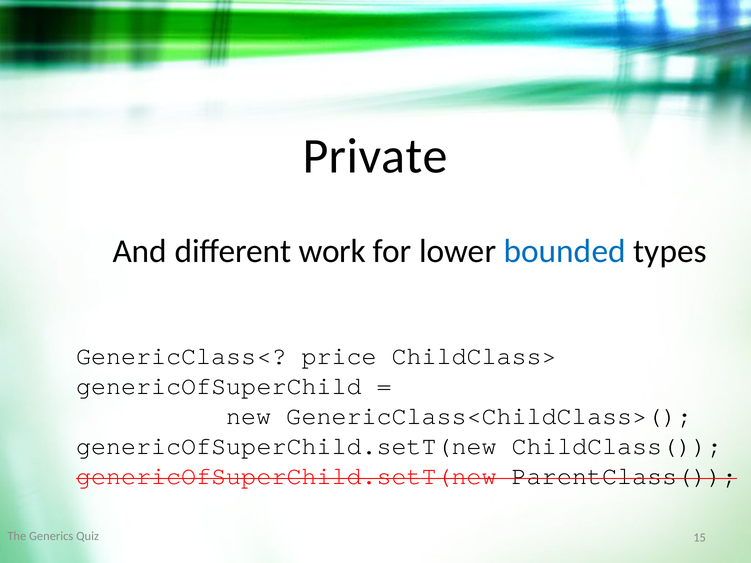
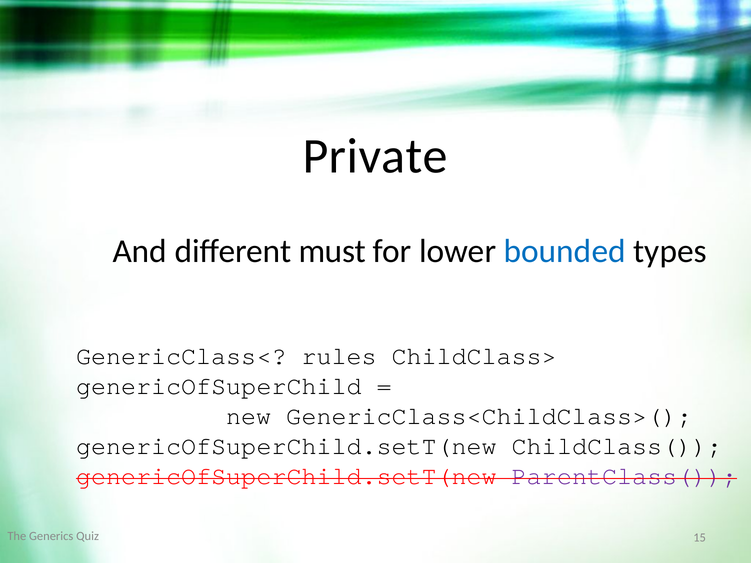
work: work -> must
price: price -> rules
ParentClass( colour: black -> purple
